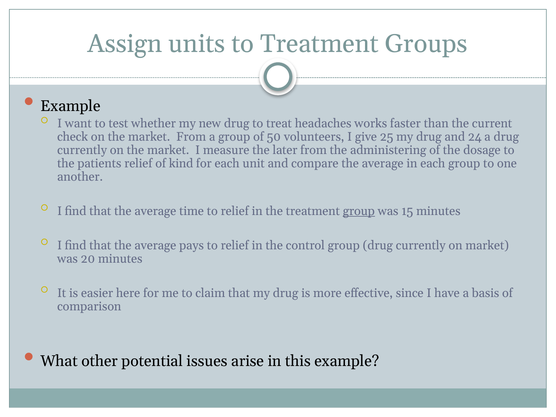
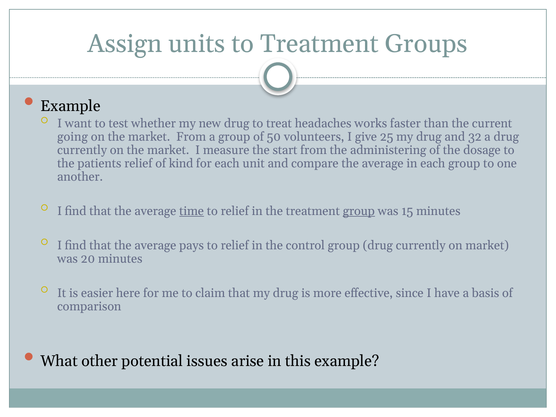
check: check -> going
24: 24 -> 32
later: later -> start
time underline: none -> present
